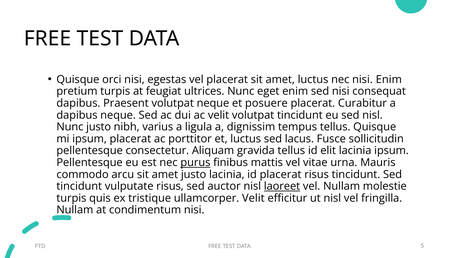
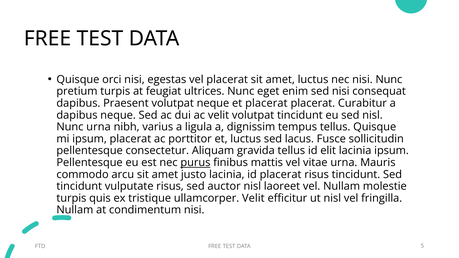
nisi Enim: Enim -> Nunc
et posuere: posuere -> placerat
Nunc justo: justo -> urna
laoreet underline: present -> none
